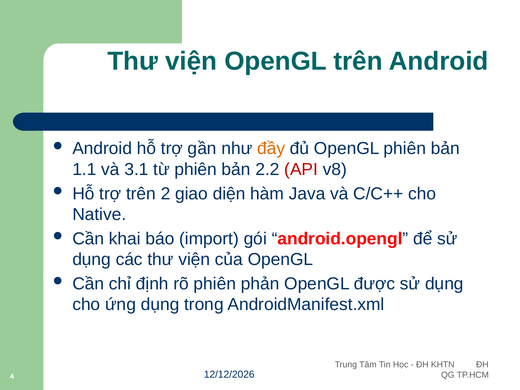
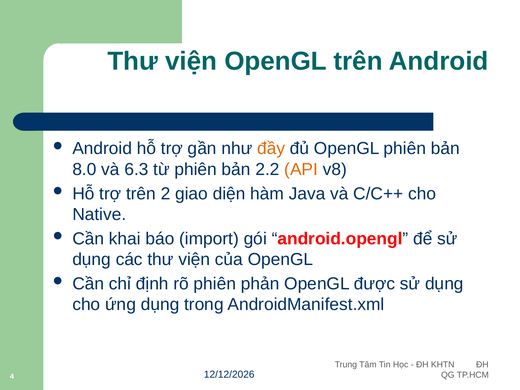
1.1: 1.1 -> 8.0
3.1: 3.1 -> 6.3
API colour: red -> orange
